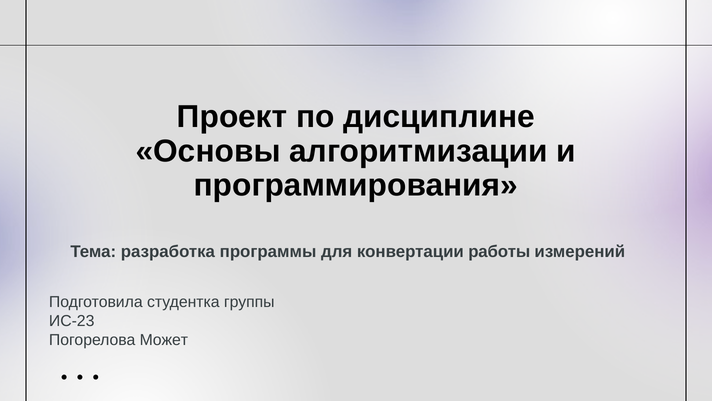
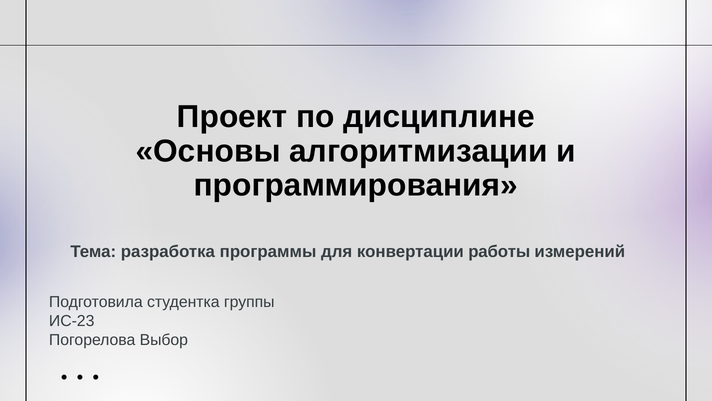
Может: Может -> Выбор
